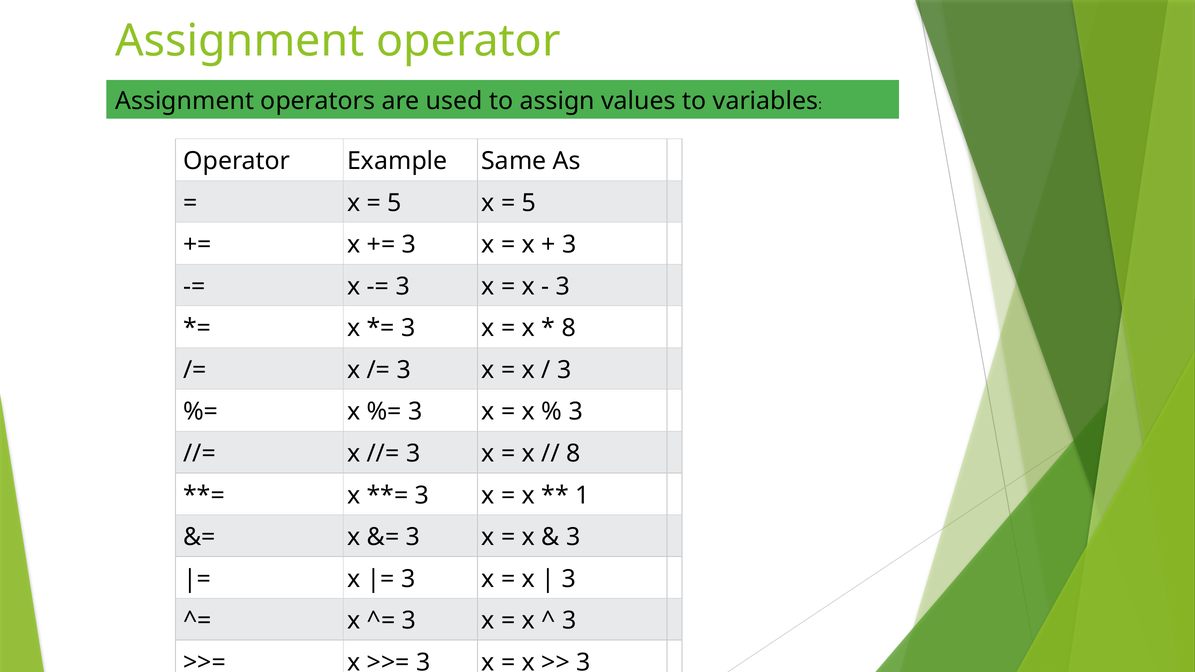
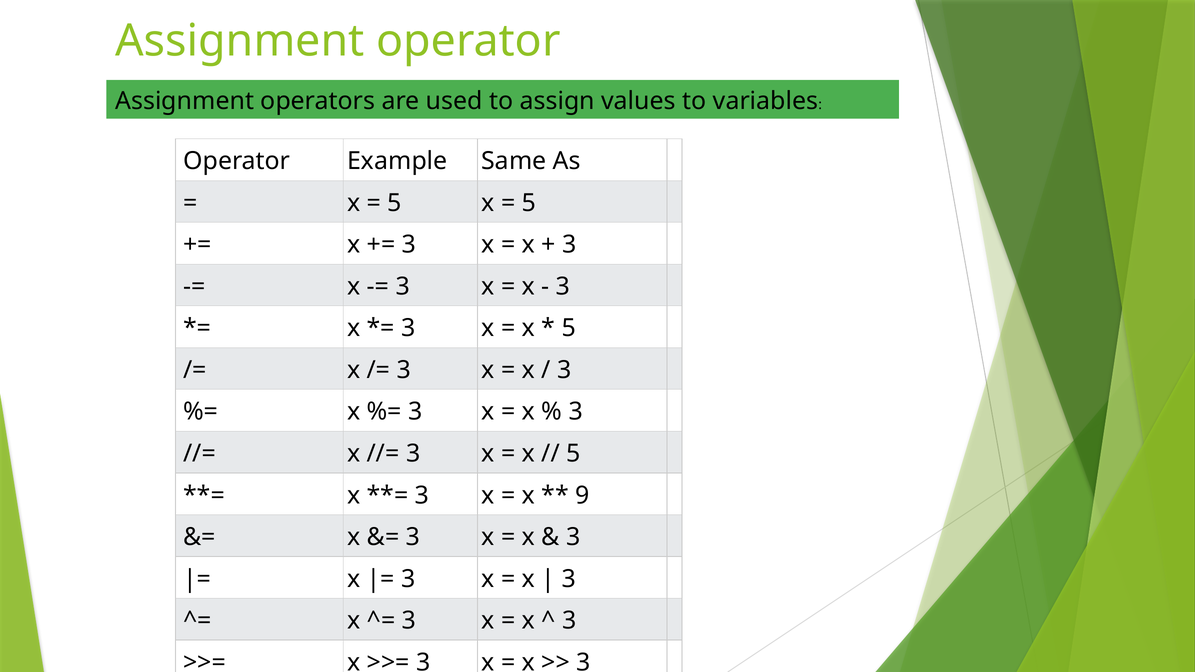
8 at (569, 328): 8 -> 5
8 at (574, 454): 8 -> 5
1: 1 -> 9
